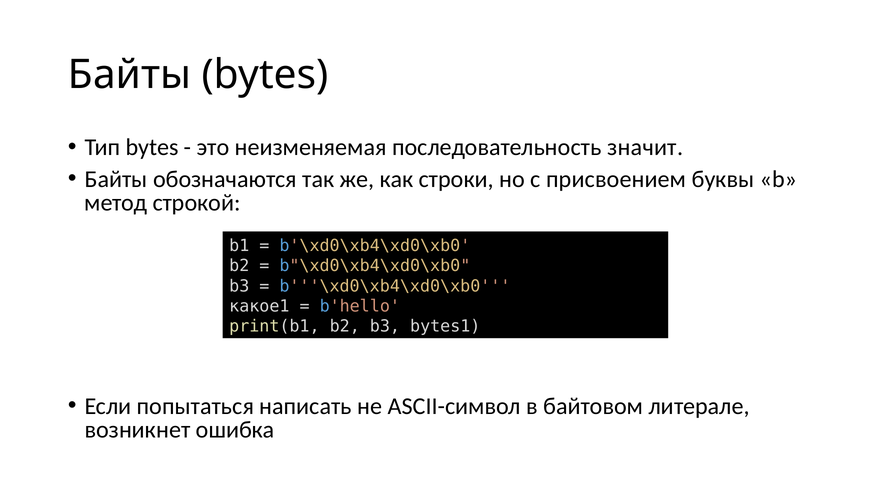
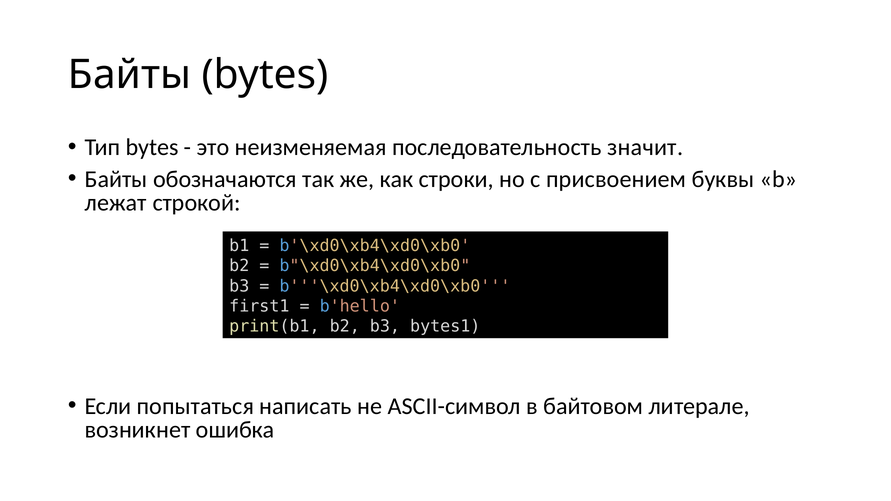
метод: метод -> лежат
какое1: какое1 -> first1
